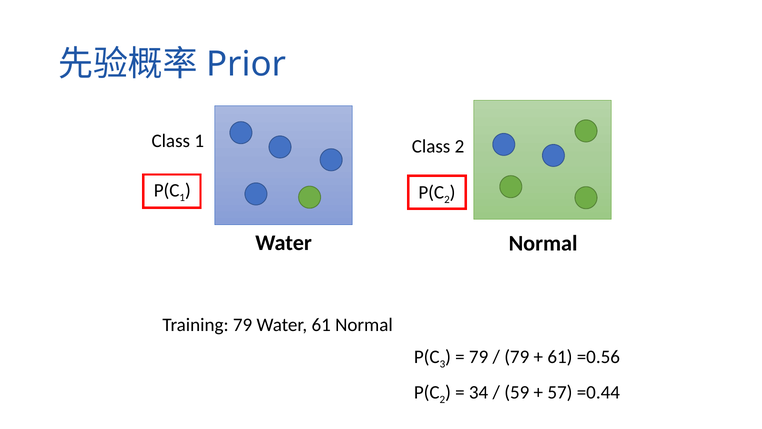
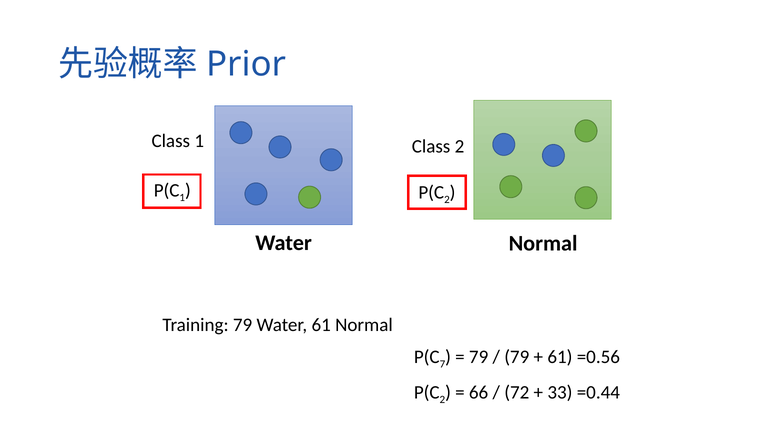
3: 3 -> 7
34: 34 -> 66
59: 59 -> 72
57: 57 -> 33
